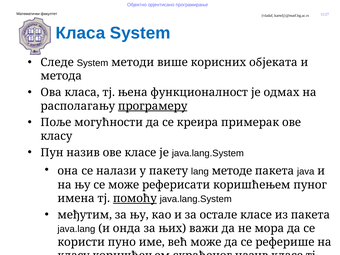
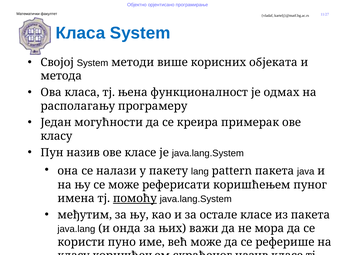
Следе: Следе -> Својој
програмеру underline: present -> none
Поље: Поље -> Један
методе: методе -> pattern
